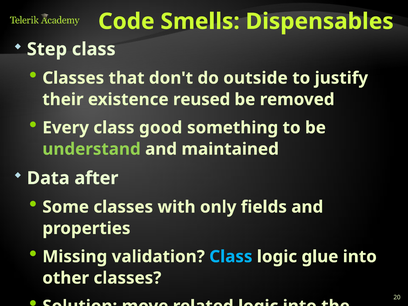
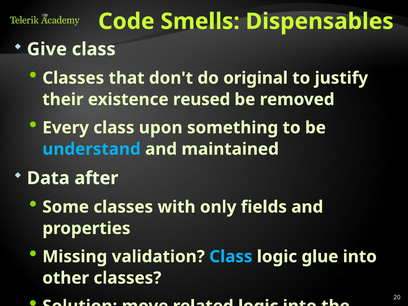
Step: Step -> Give
outside: outside -> original
good: good -> upon
understand colour: light green -> light blue
